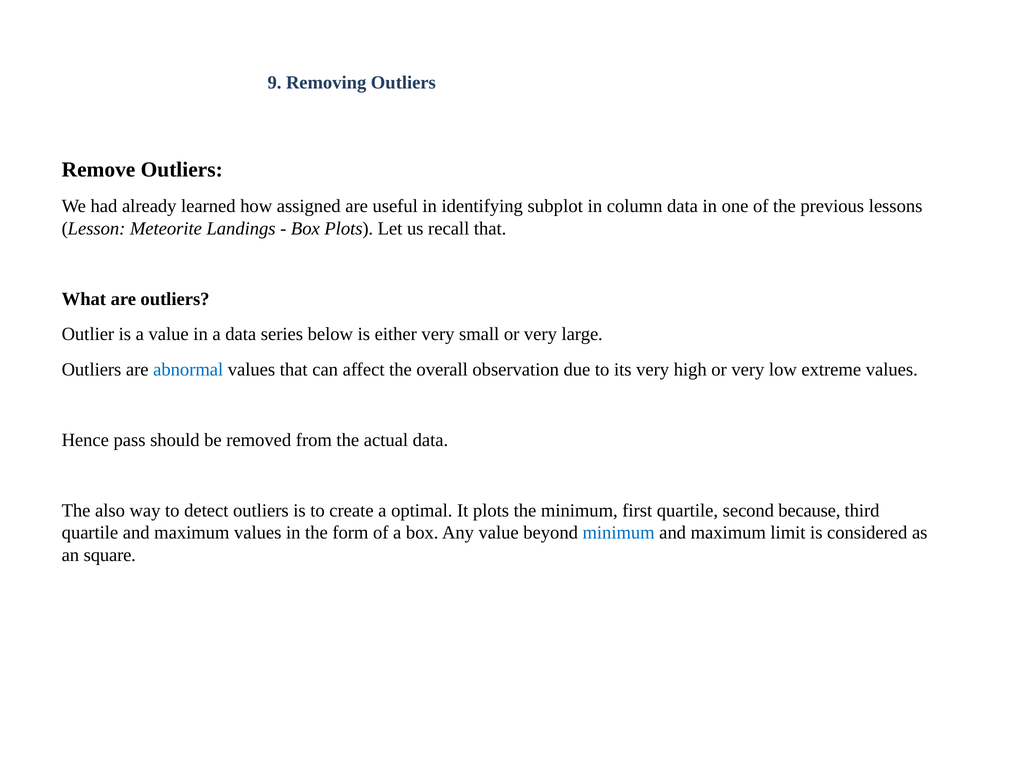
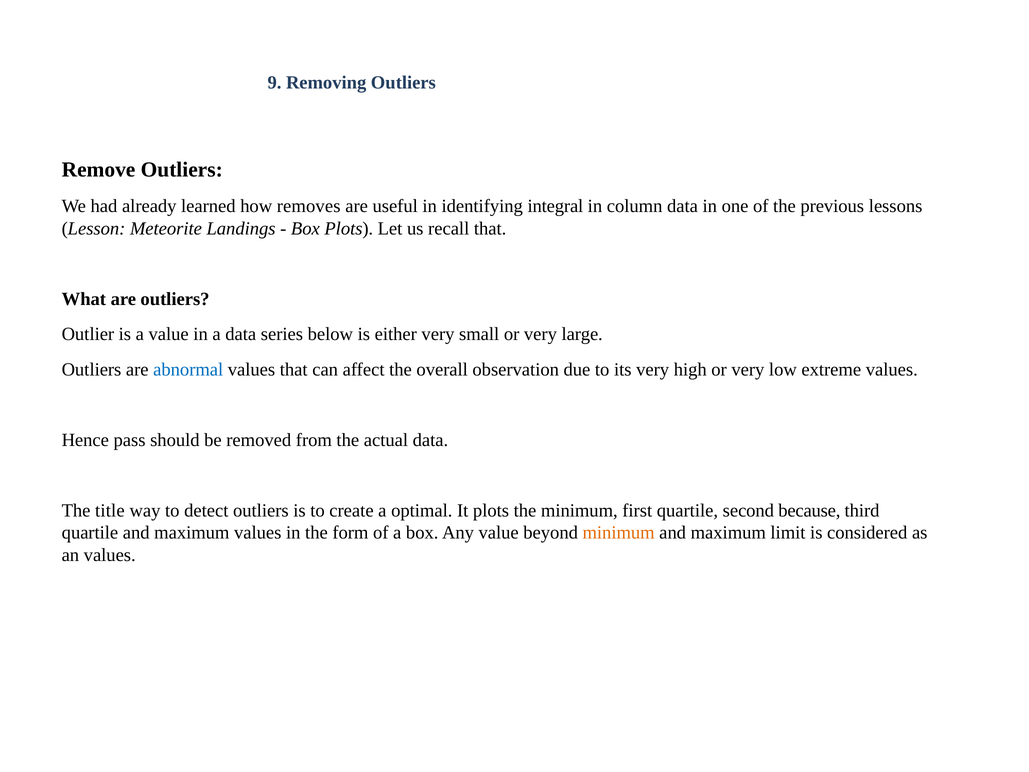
assigned: assigned -> removes
subplot: subplot -> integral
also: also -> title
minimum at (619, 533) colour: blue -> orange
an square: square -> values
